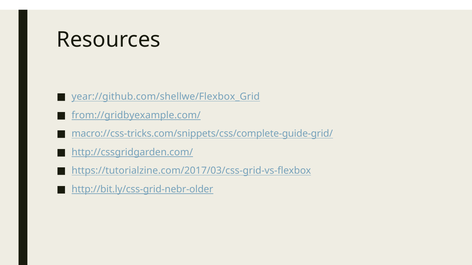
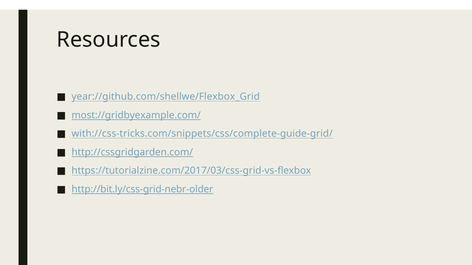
from://gridbyexample.com/: from://gridbyexample.com/ -> most://gridbyexample.com/
macro://css-tricks.com/snippets/css/complete-guide-grid/: macro://css-tricks.com/snippets/css/complete-guide-grid/ -> with://css-tricks.com/snippets/css/complete-guide-grid/
